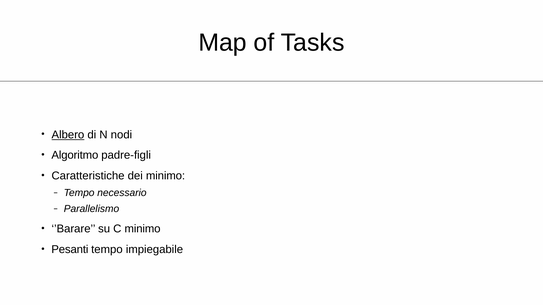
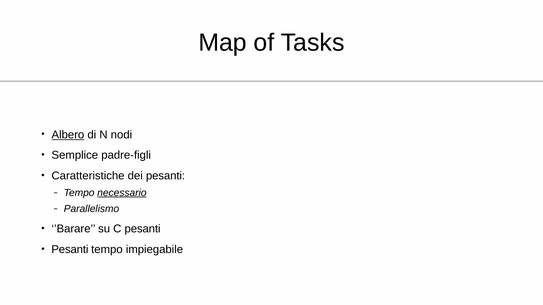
Algoritmo: Algoritmo -> Semplice
dei minimo: minimo -> pesanti
necessario underline: none -> present
C minimo: minimo -> pesanti
